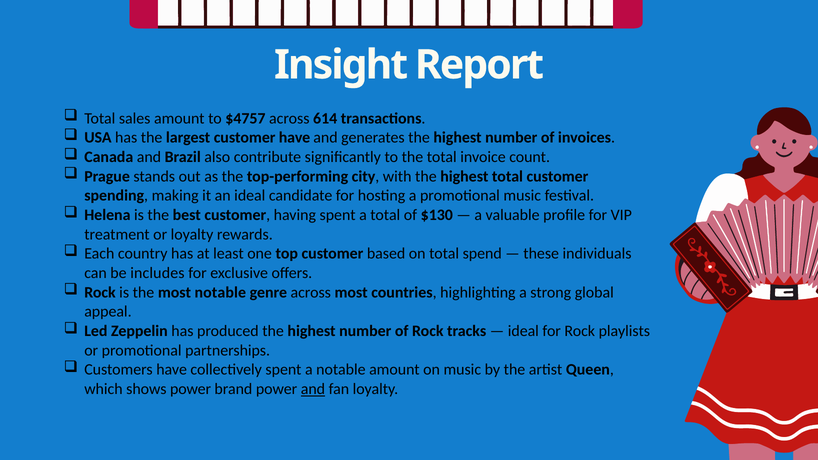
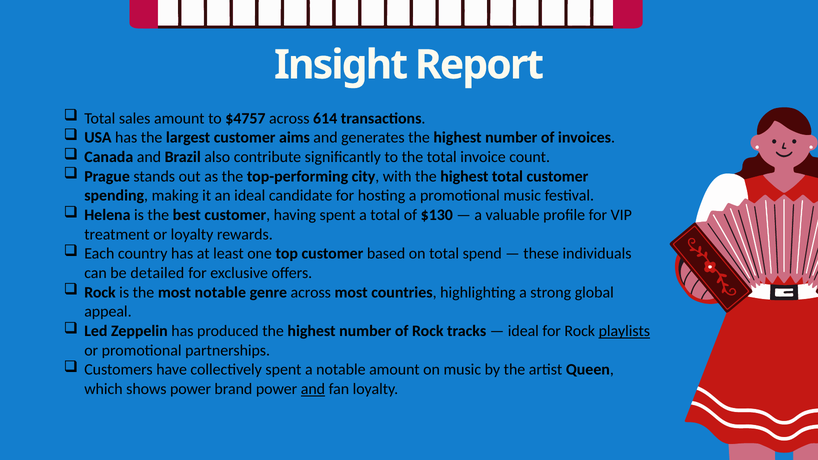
customer have: have -> aims
includes: includes -> detailed
playlists underline: none -> present
